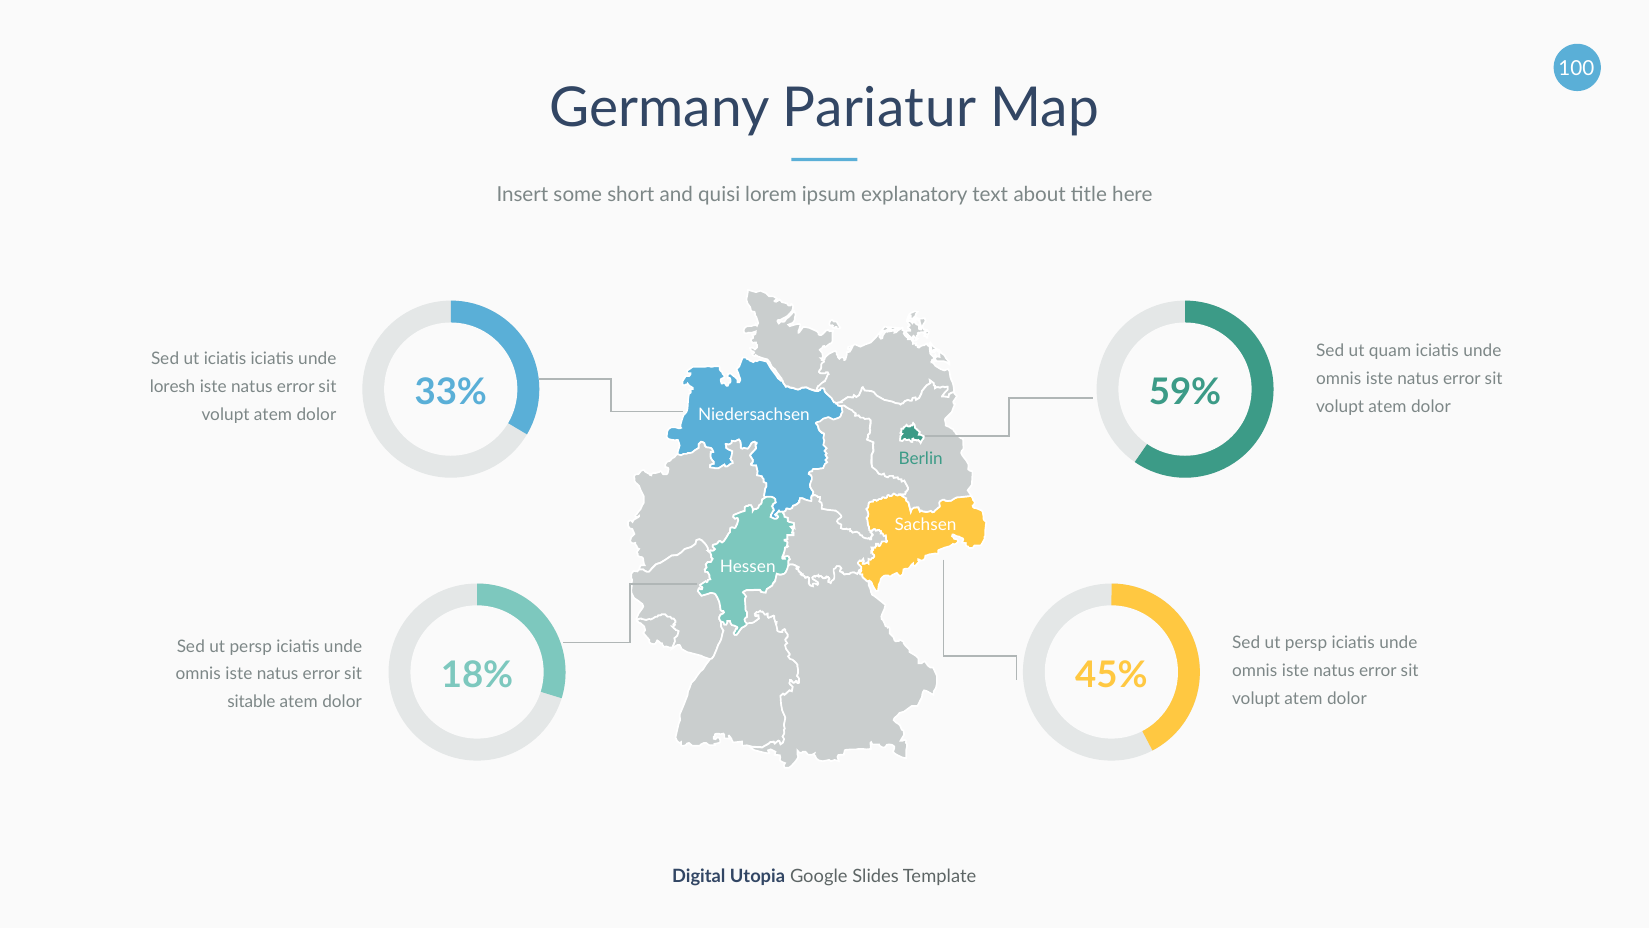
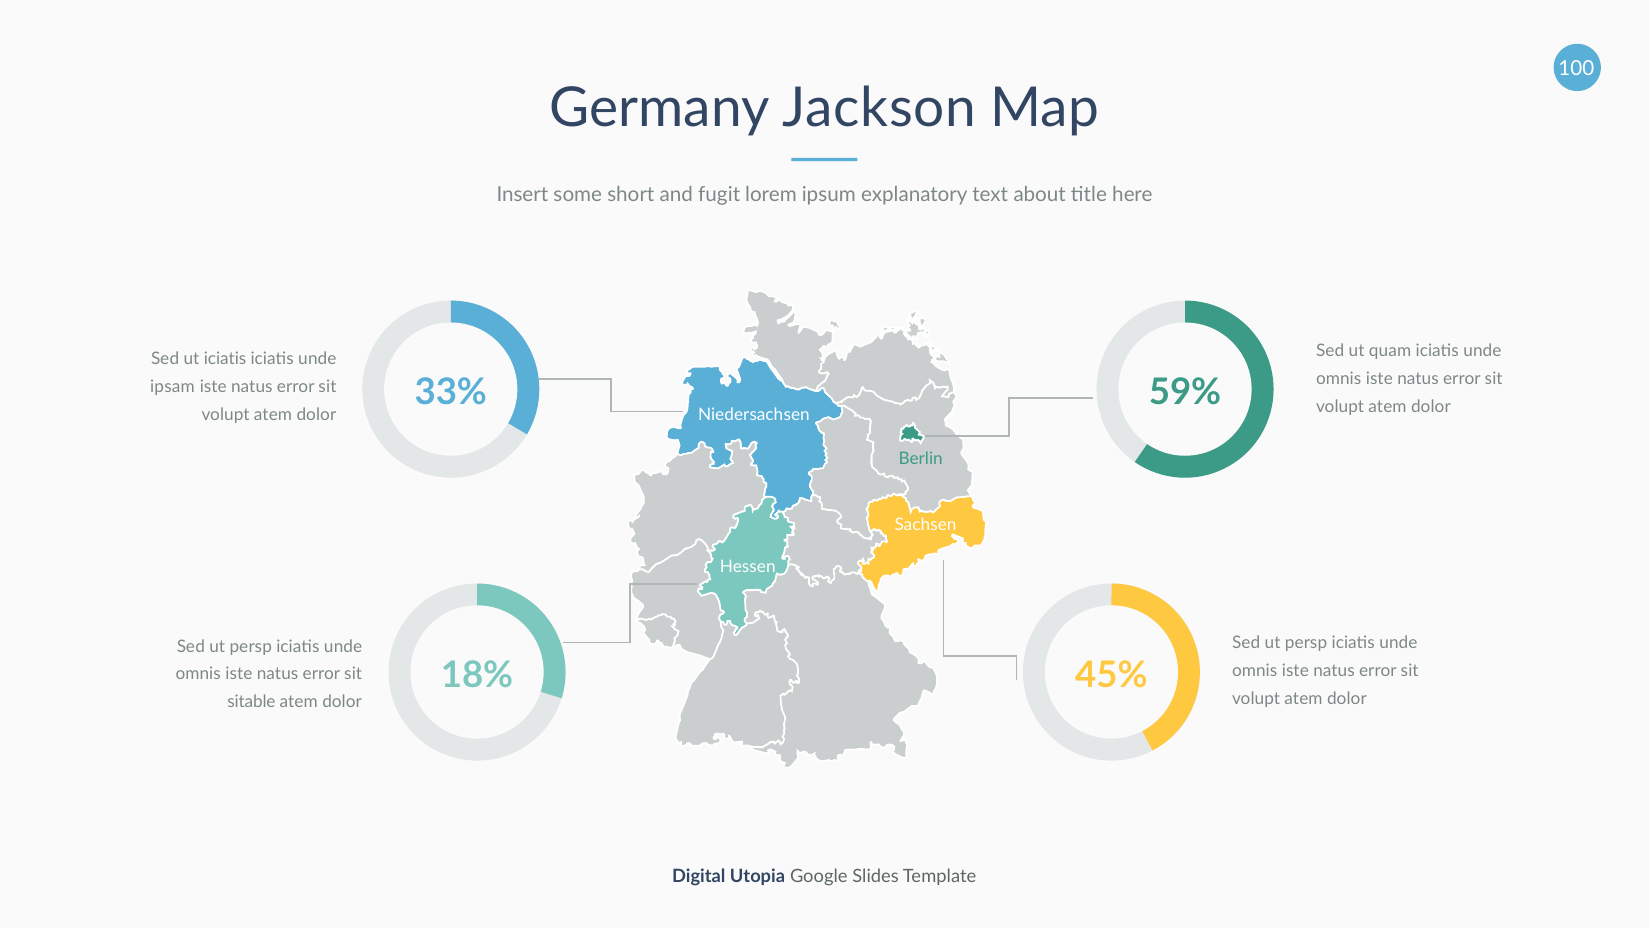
Pariatur: Pariatur -> Jackson
quisi: quisi -> fugit
loresh: loresh -> ipsam
